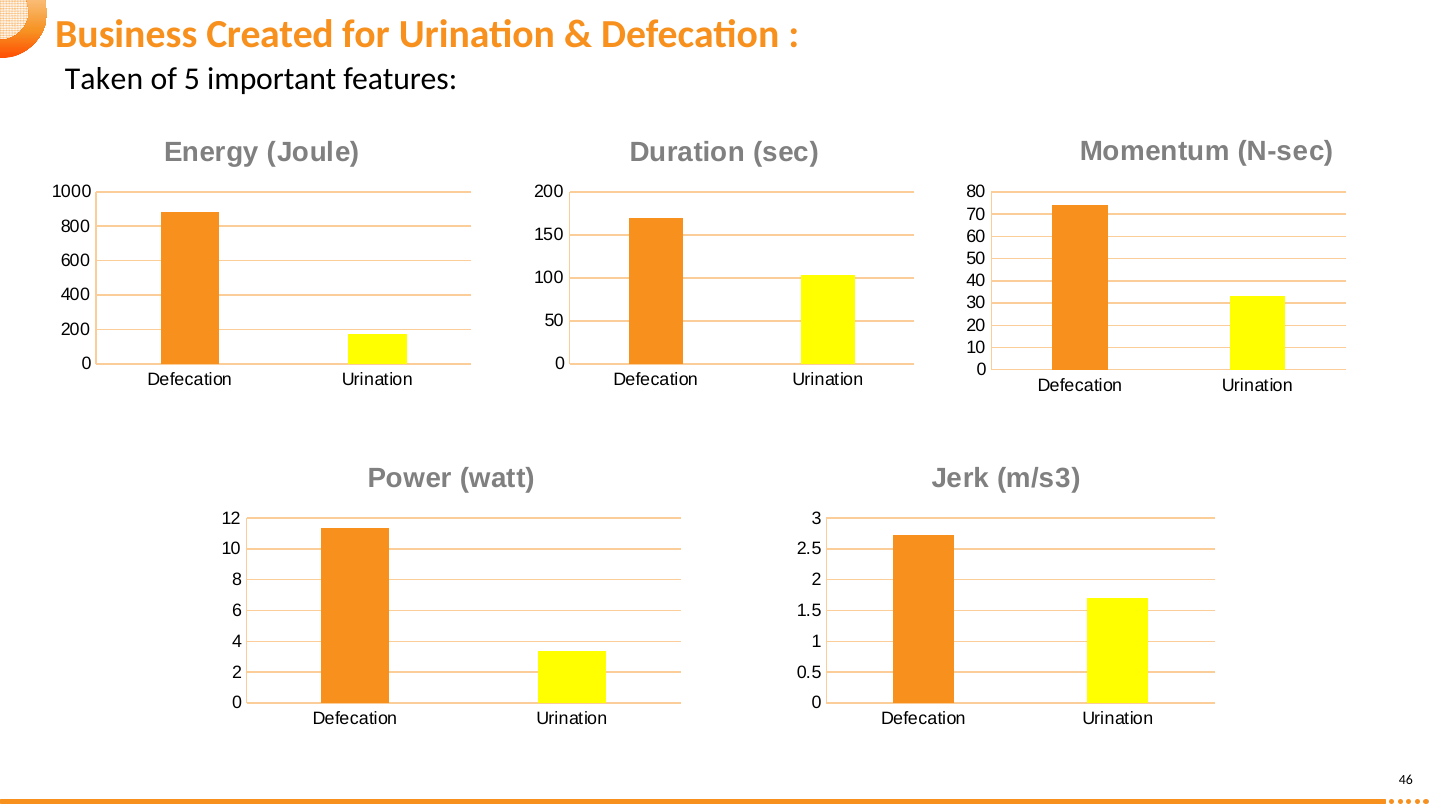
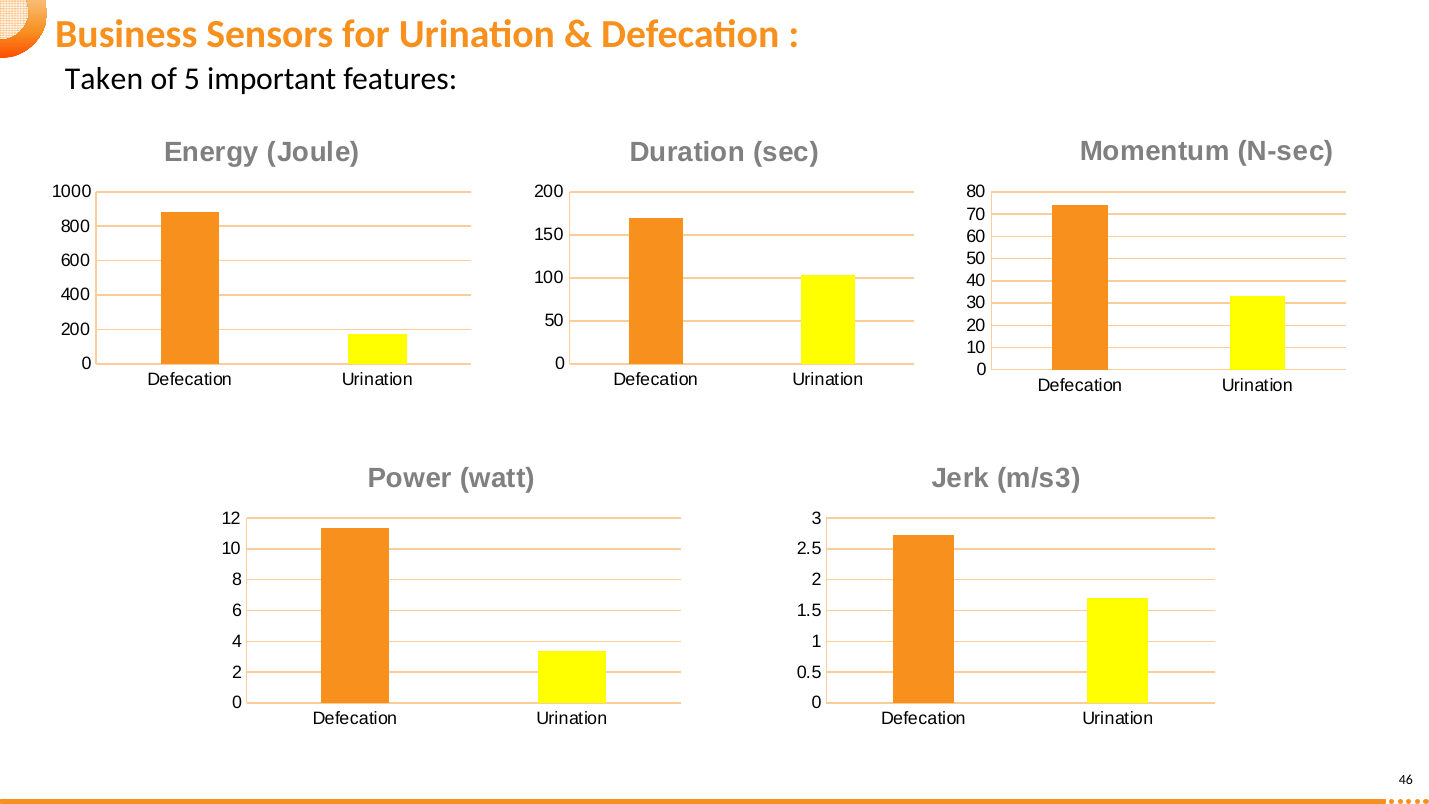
Created: Created -> Sensors
